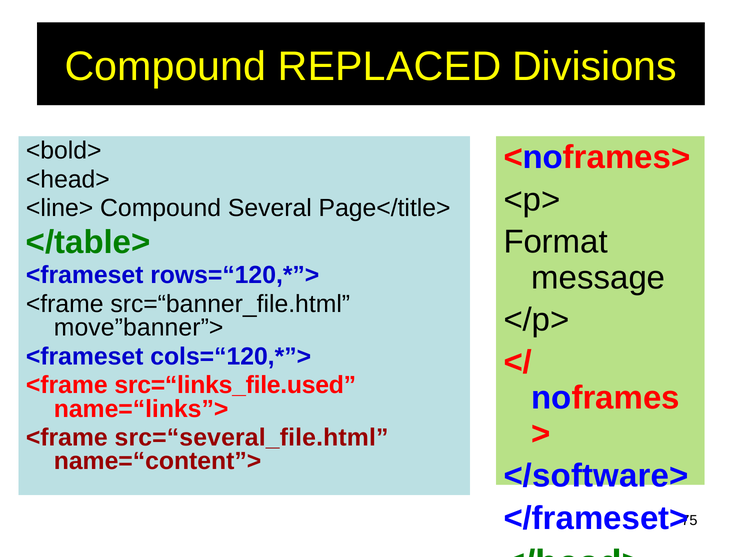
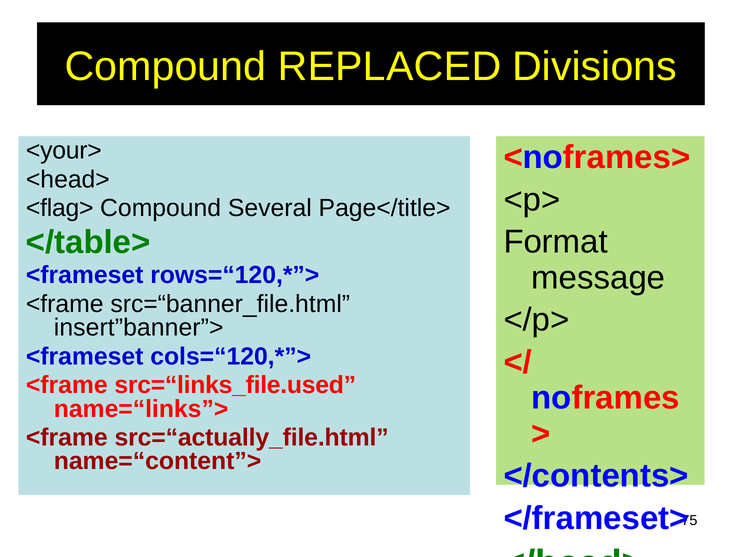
<bold>: <bold> -> <your>
<line>: <line> -> <flag>
move”banner”>: move”banner”> -> insert”banner”>
src=“several_file.html: src=“several_file.html -> src=“actually_file.html
</software>: </software> -> </contents>
